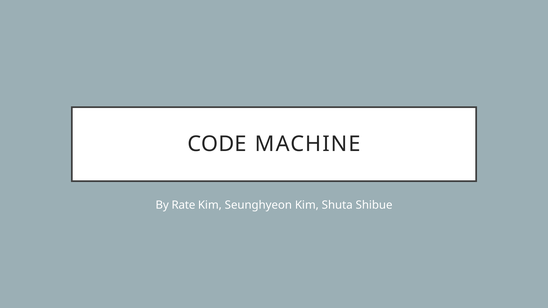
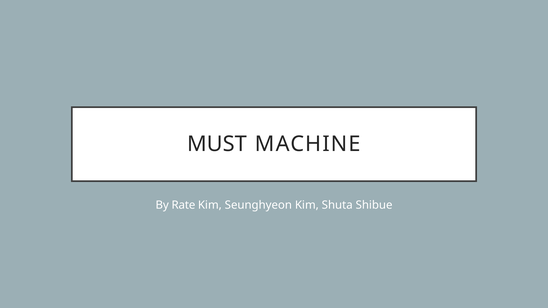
CODE: CODE -> MUST
